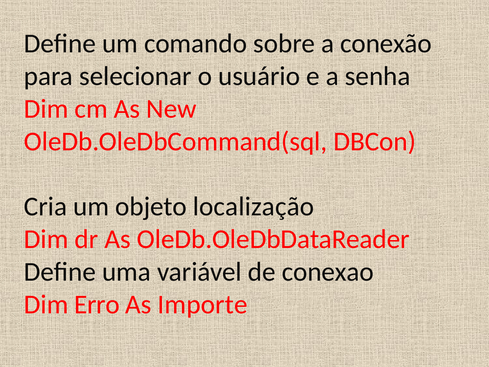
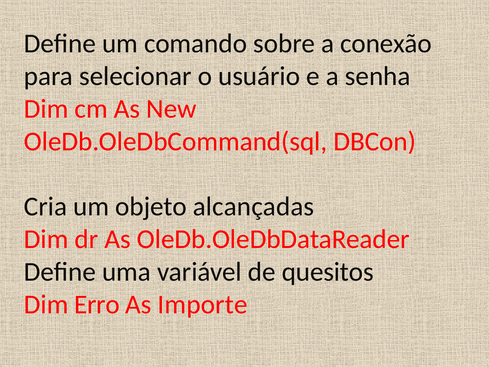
localização: localização -> alcançadas
conexao: conexao -> quesitos
